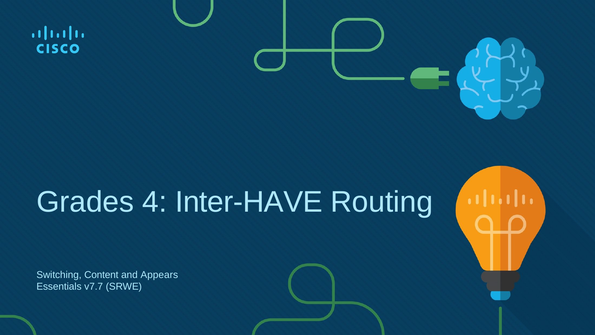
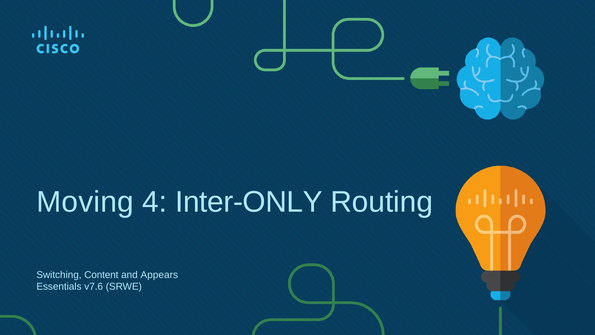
Grades: Grades -> Moving
Inter-HAVE: Inter-HAVE -> Inter-ONLY
v7.7: v7.7 -> v7.6
